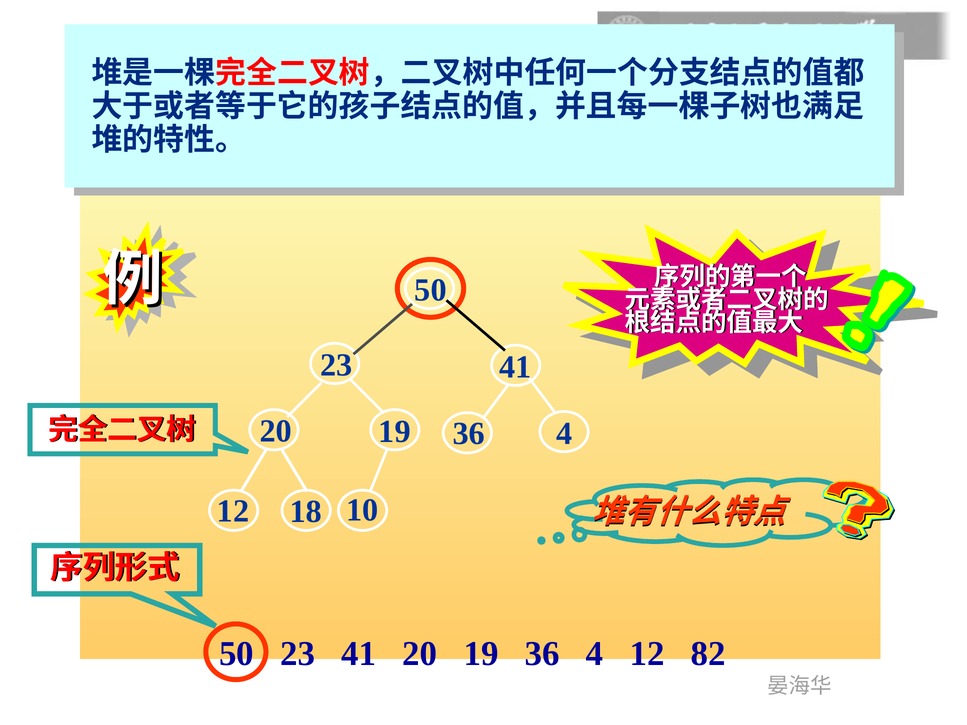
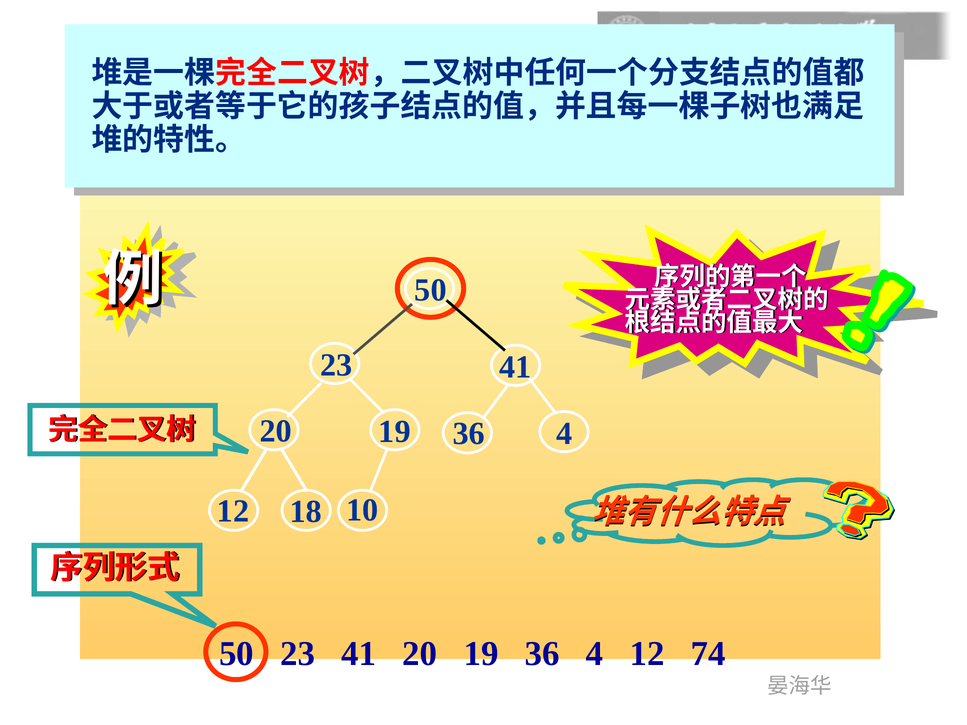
82: 82 -> 74
